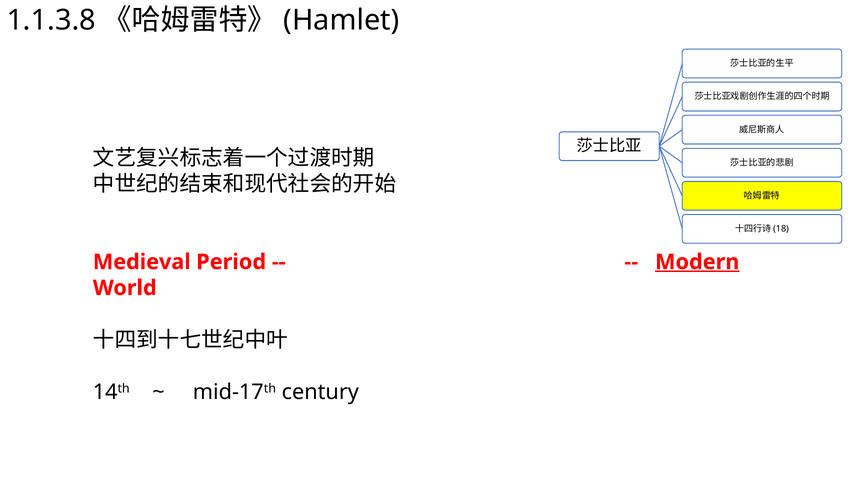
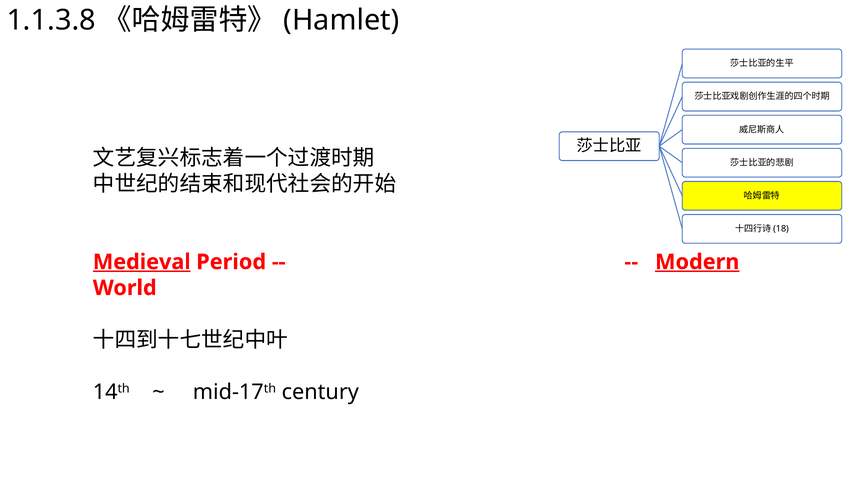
Medieval underline: none -> present
